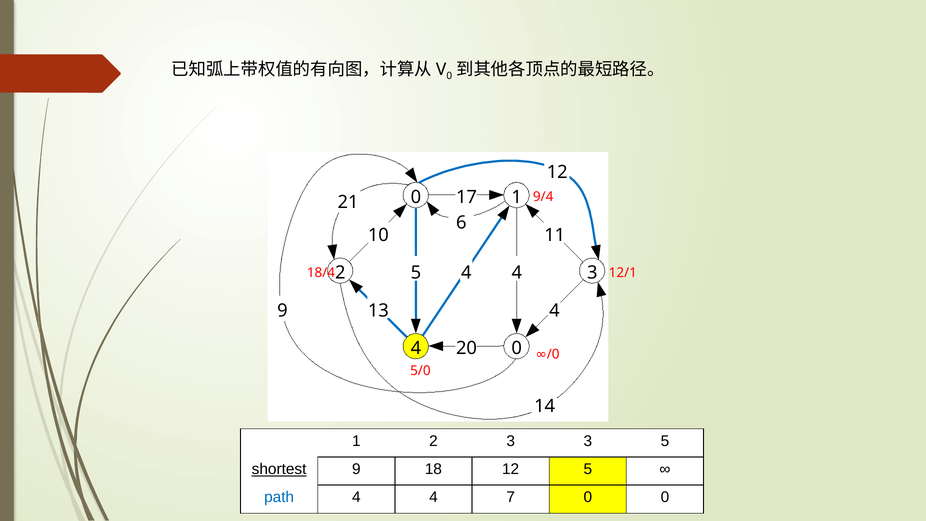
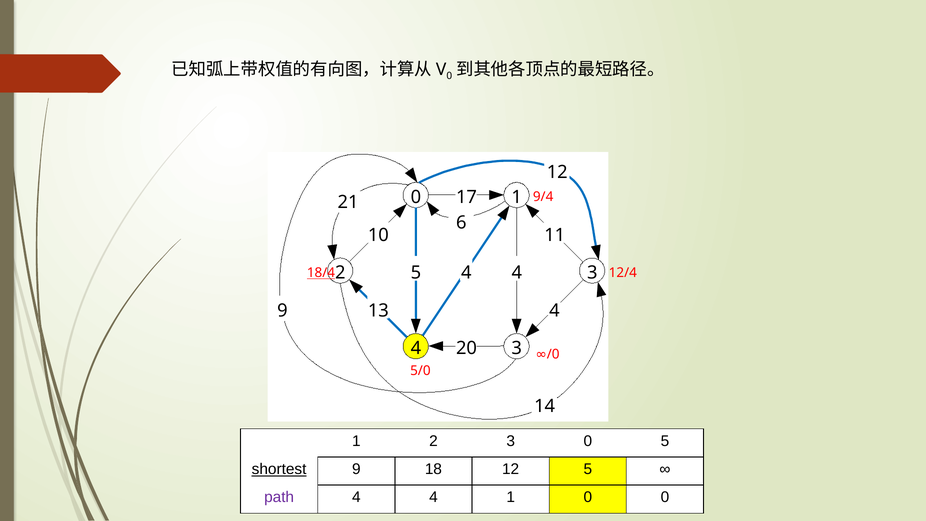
18/4 underline: none -> present
12/1: 12/1 -> 12/4
4 0: 0 -> 3
3 3: 3 -> 0
path colour: blue -> purple
4 7: 7 -> 1
